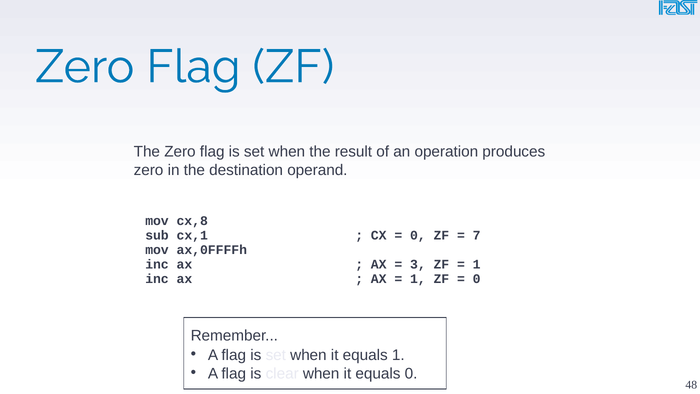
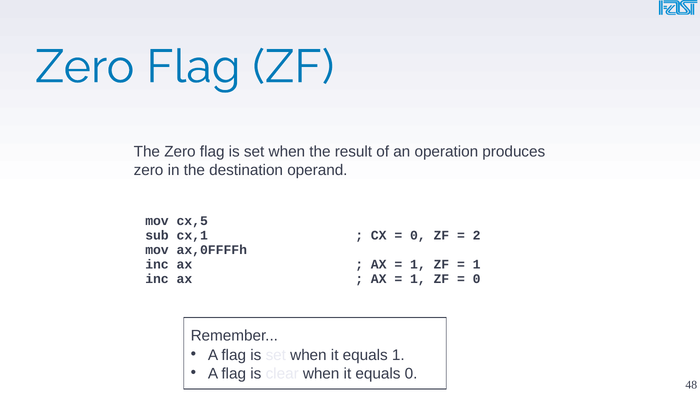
cx,8: cx,8 -> cx,5
7: 7 -> 2
3 at (418, 264): 3 -> 1
